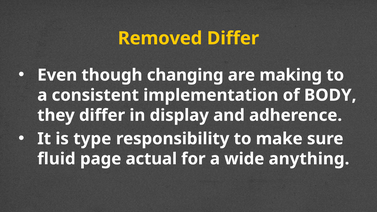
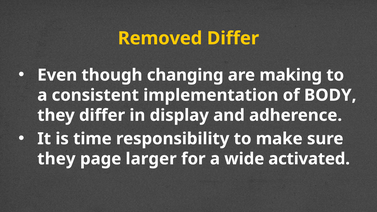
type: type -> time
fluid at (56, 159): fluid -> they
actual: actual -> larger
anything: anything -> activated
